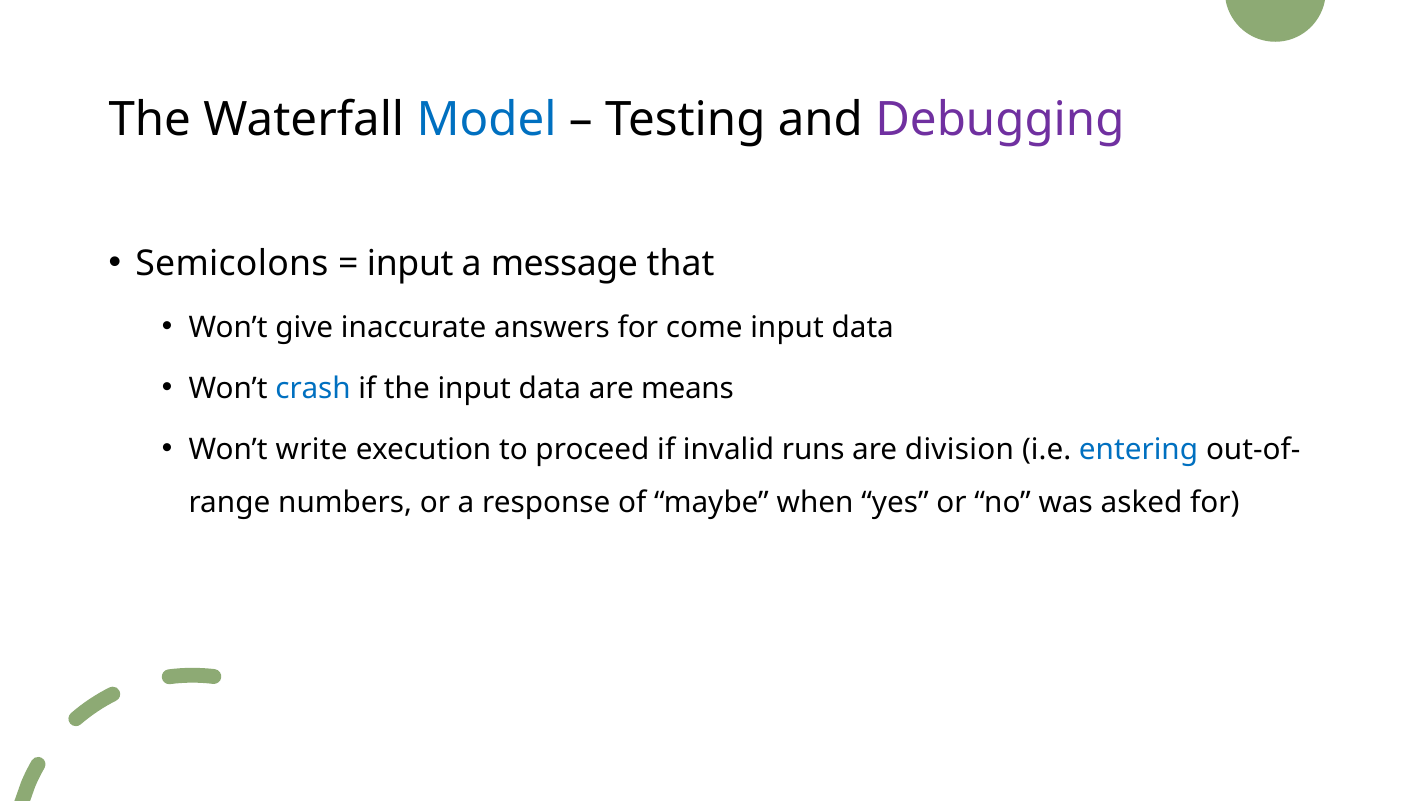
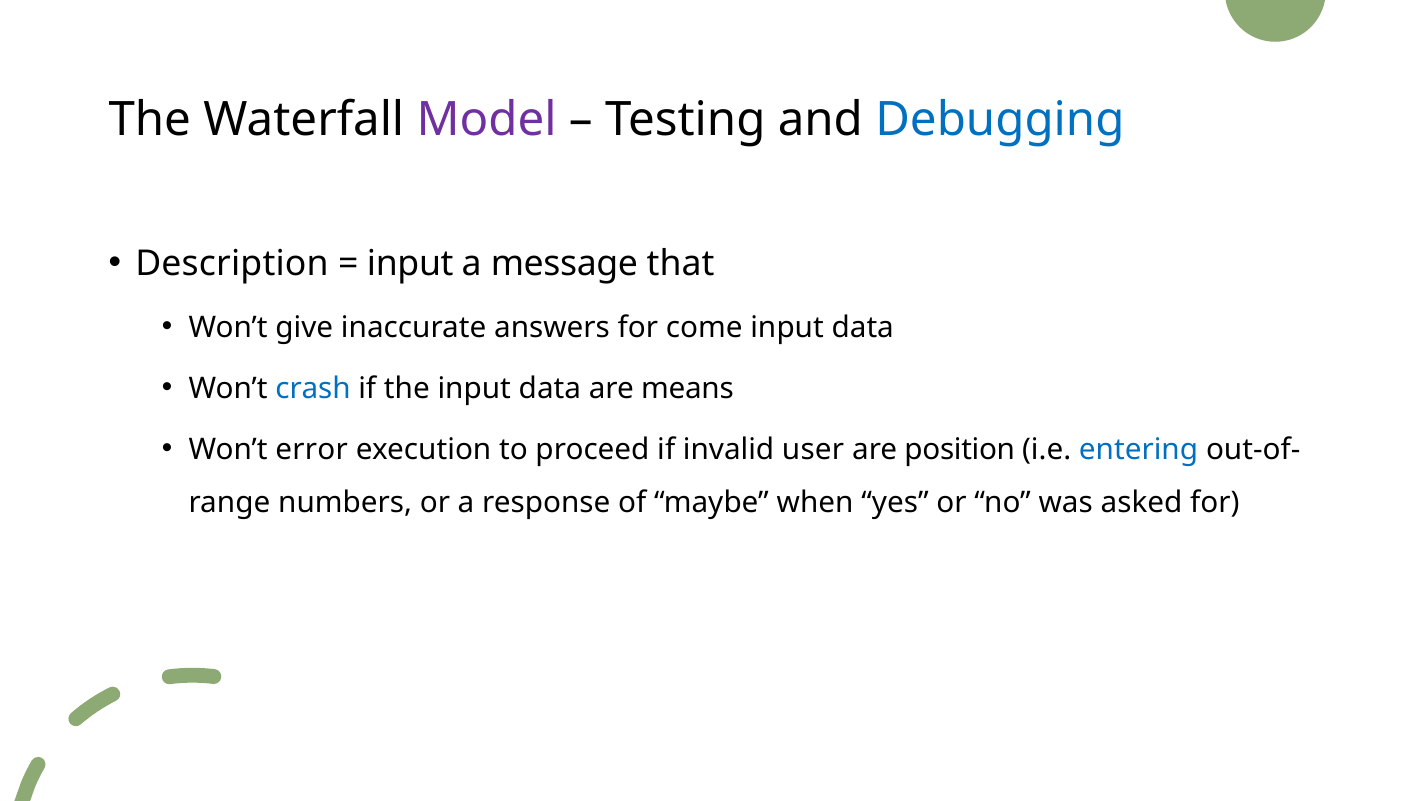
Model colour: blue -> purple
Debugging colour: purple -> blue
Semicolons: Semicolons -> Description
write: write -> error
runs: runs -> user
division: division -> position
